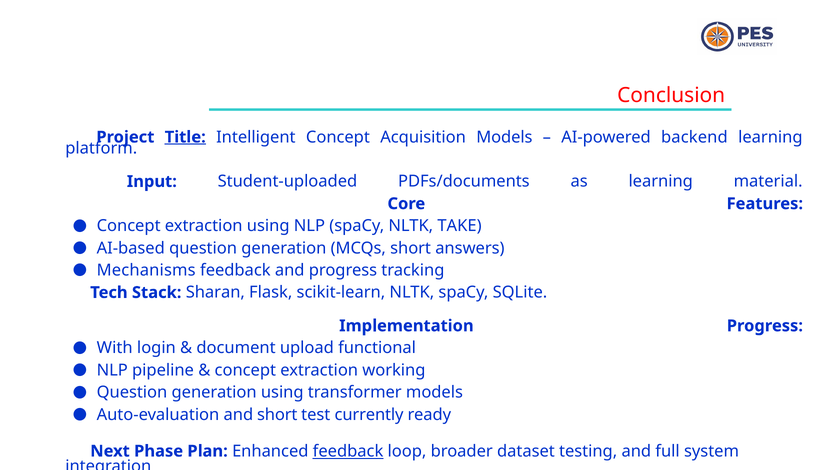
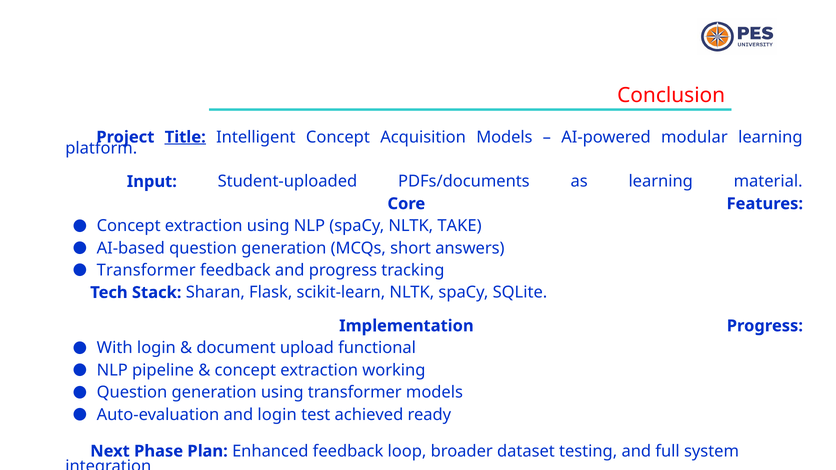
backend: backend -> modular
Mechanisms at (146, 270): Mechanisms -> Transformer
and short: short -> login
currently: currently -> achieved
feedback at (348, 451) underline: present -> none
